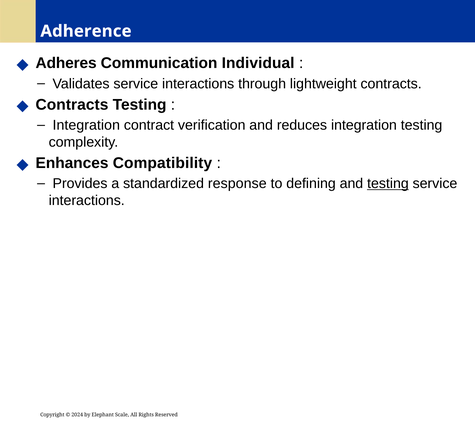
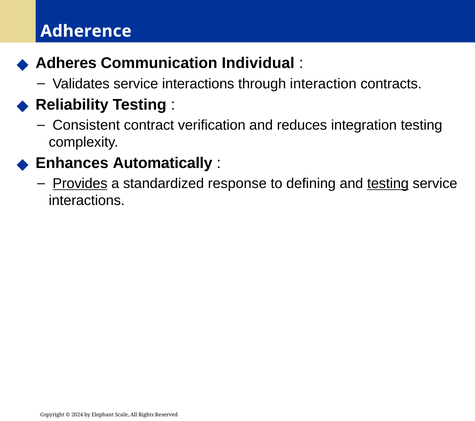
lightweight: lightweight -> interaction
Contracts at (72, 105): Contracts -> Reliability
Integration at (86, 125): Integration -> Consistent
Compatibility: Compatibility -> Automatically
Provides underline: none -> present
